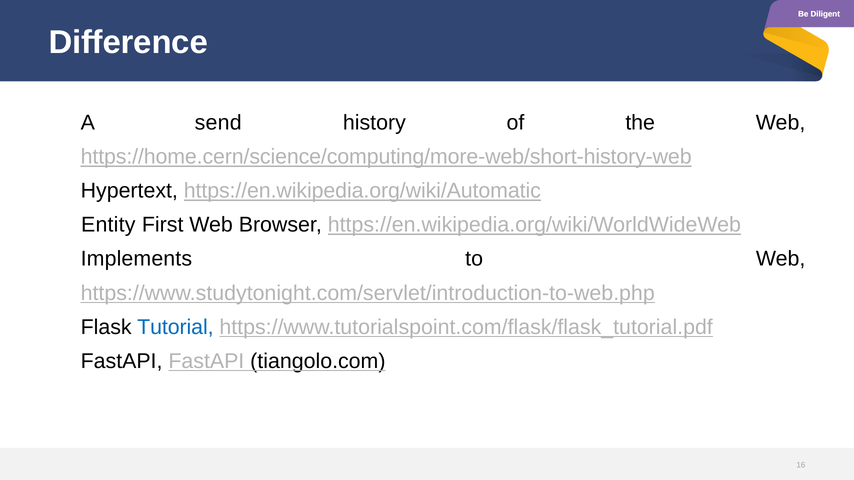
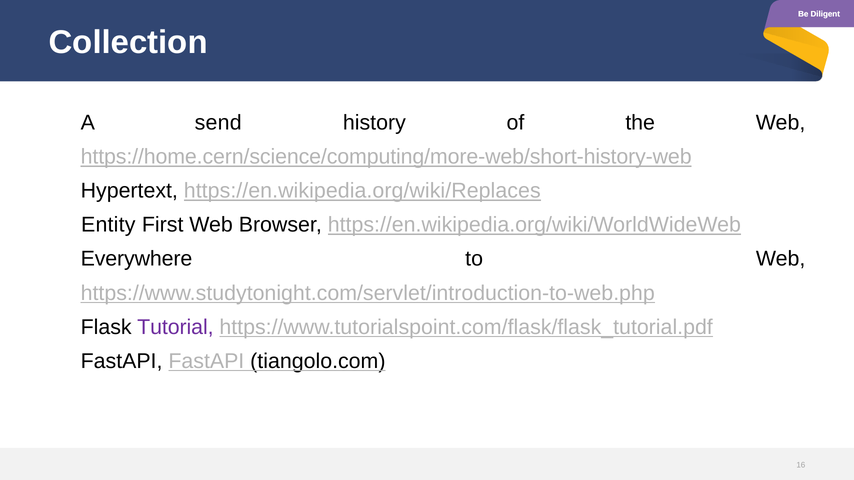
Difference: Difference -> Collection
https://en.wikipedia.org/wiki/Automatic: https://en.wikipedia.org/wiki/Automatic -> https://en.wikipedia.org/wiki/Replaces
Implements: Implements -> Everywhere
Tutorial colour: blue -> purple
